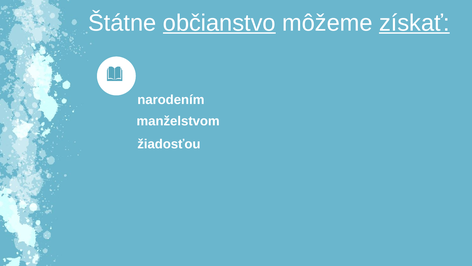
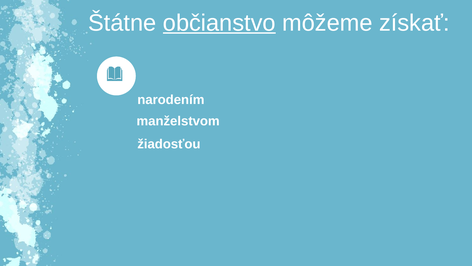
získať underline: present -> none
